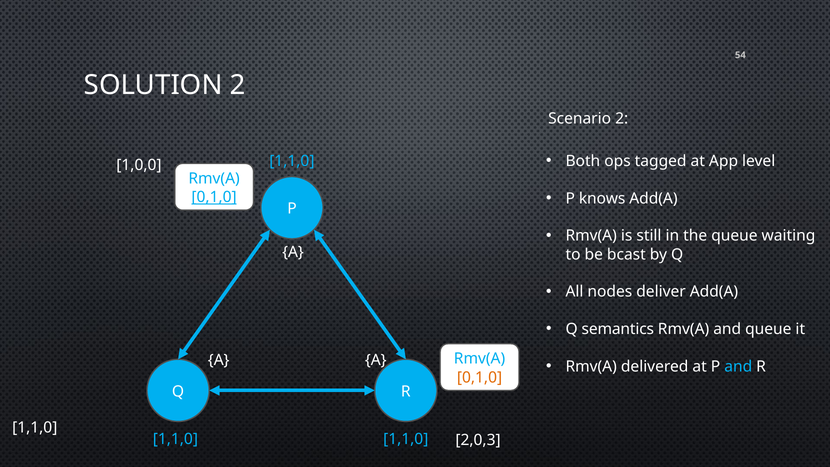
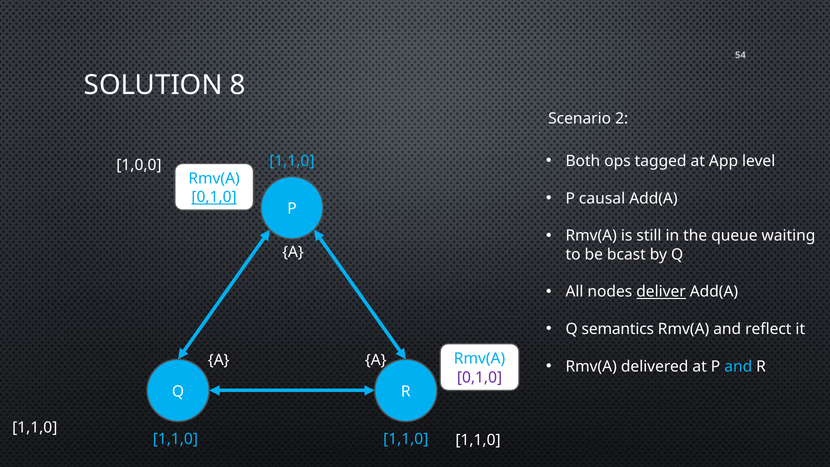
SOLUTION 2: 2 -> 8
knows: knows -> causal
deliver underline: none -> present
and queue: queue -> reflect
0,1,0 at (480, 377) colour: orange -> purple
2,0,3 at (478, 440): 2,0,3 -> 1,1,0
